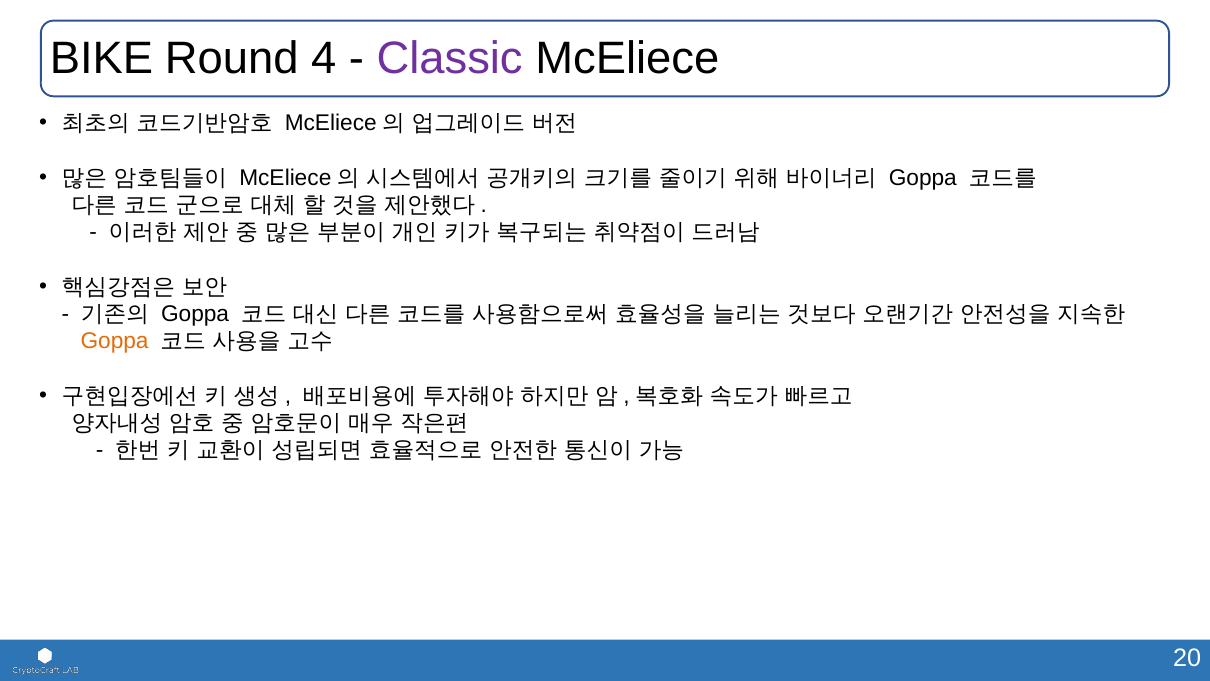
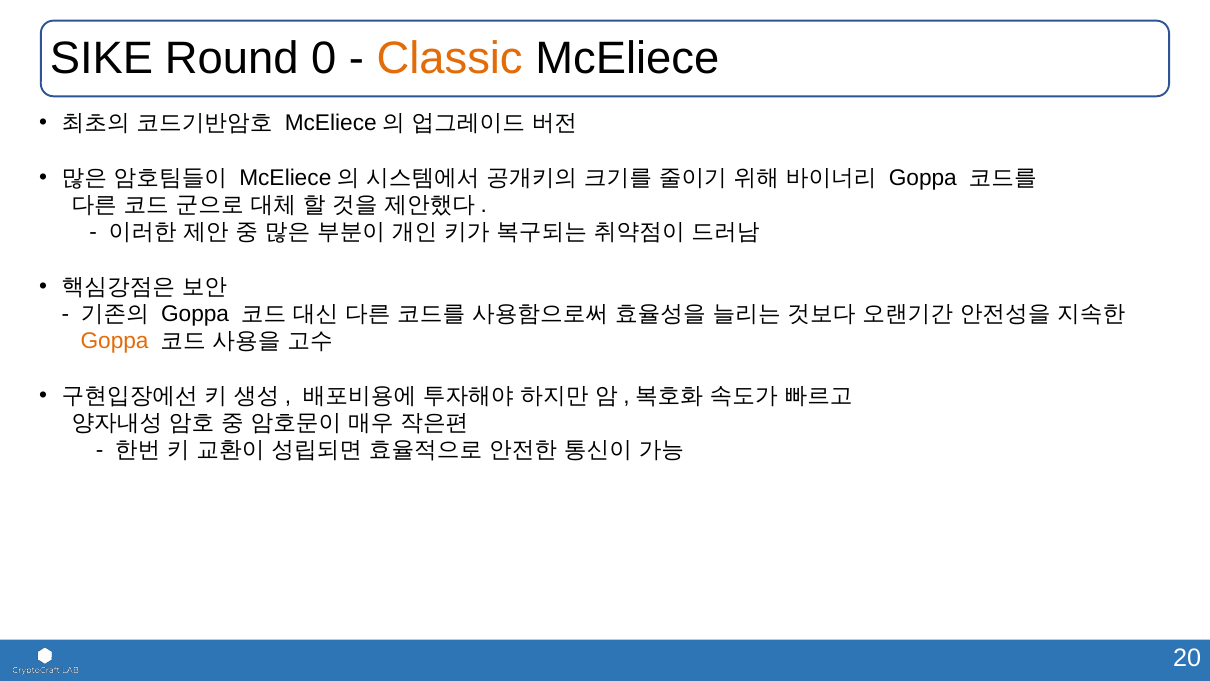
BIKE: BIKE -> SIKE
4: 4 -> 0
Classic colour: purple -> orange
